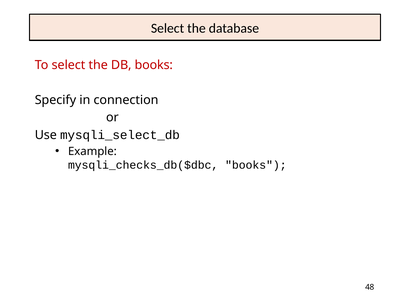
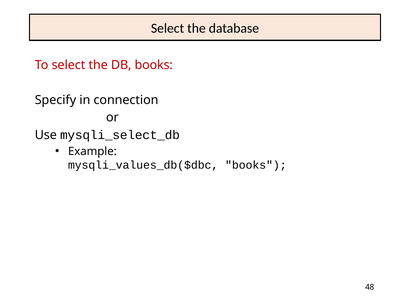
mysqli_checks_db($dbc: mysqli_checks_db($dbc -> mysqli_values_db($dbc
